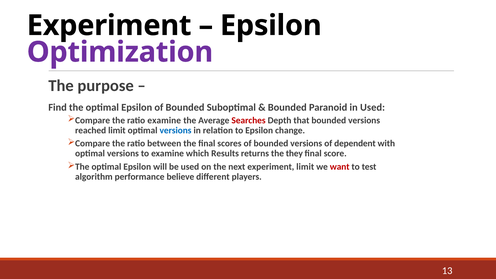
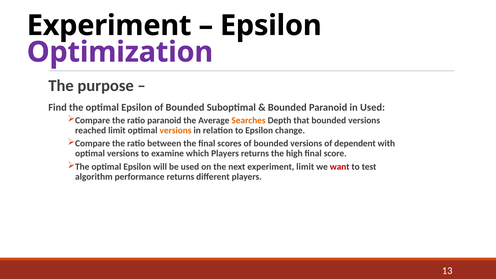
ratio examine: examine -> paranoid
Searches colour: red -> orange
versions at (176, 130) colour: blue -> orange
which Results: Results -> Players
they: they -> high
performance believe: believe -> returns
